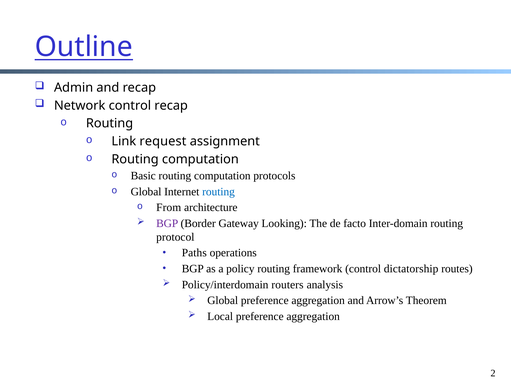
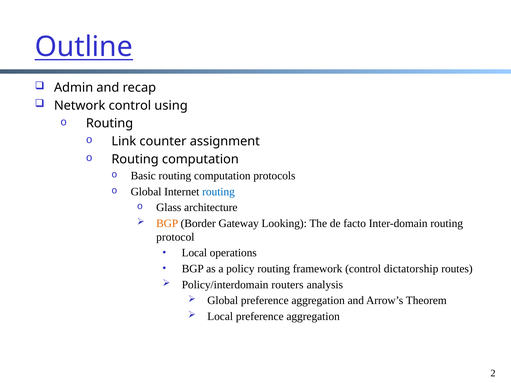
control recap: recap -> using
request: request -> counter
From: From -> Glass
BGP at (167, 224) colour: purple -> orange
Paths at (194, 253): Paths -> Local
